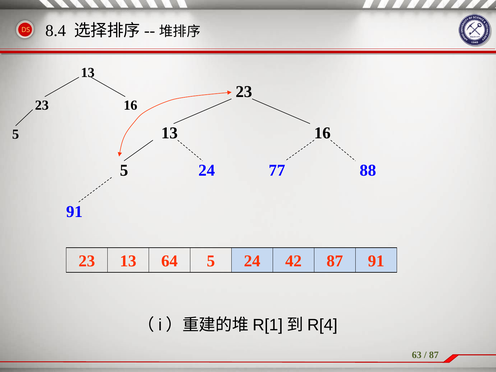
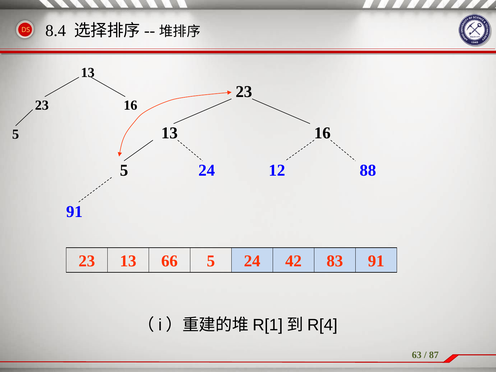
77: 77 -> 12
64: 64 -> 66
42 87: 87 -> 83
